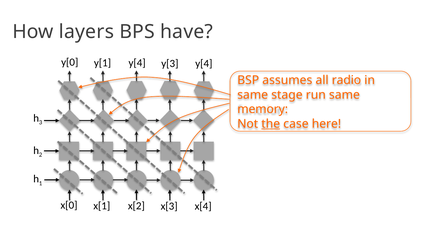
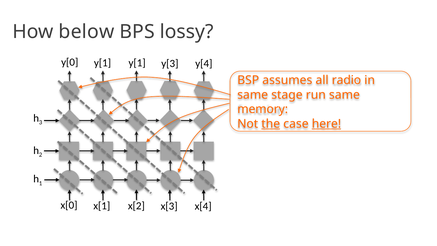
layers: layers -> below
have: have -> lossy
y[1 y[4: y[4 -> y[1
here underline: none -> present
